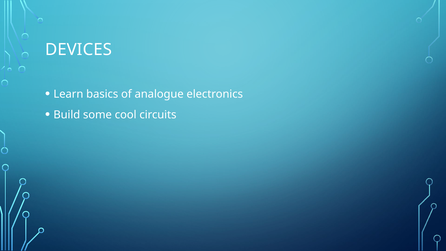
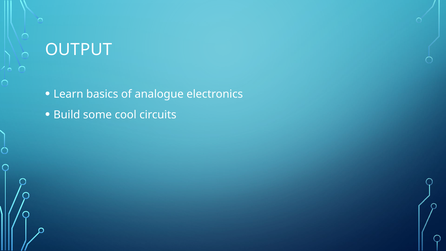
DEVICES: DEVICES -> OUTPUT
